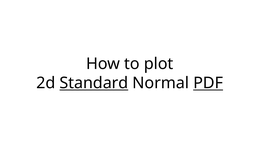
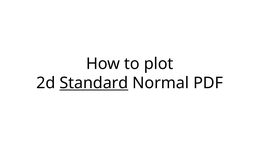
PDF underline: present -> none
